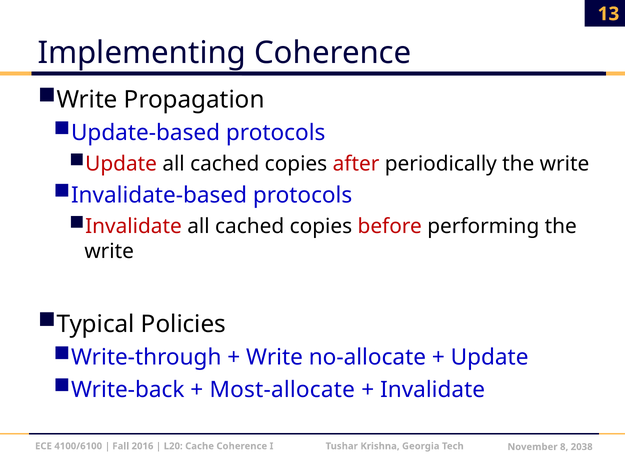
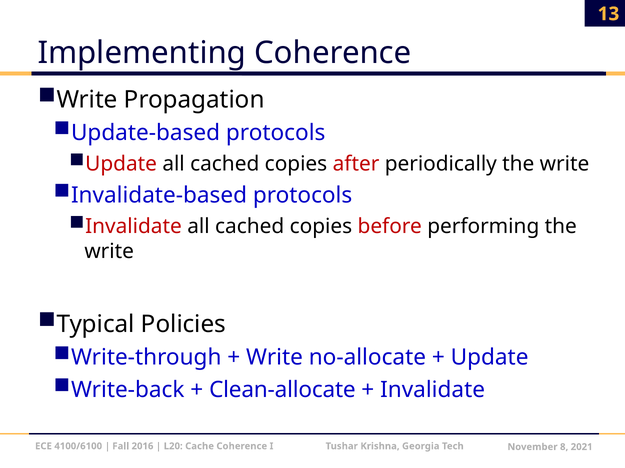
Most-allocate: Most-allocate -> Clean-allocate
2038: 2038 -> 2021
